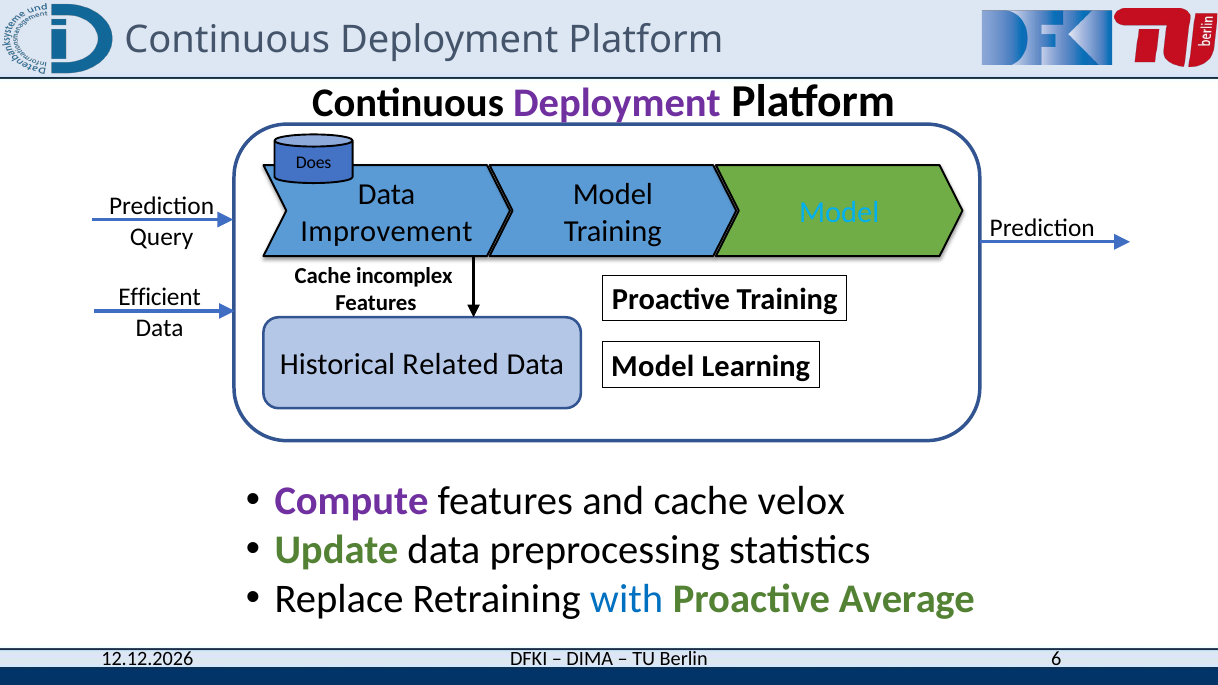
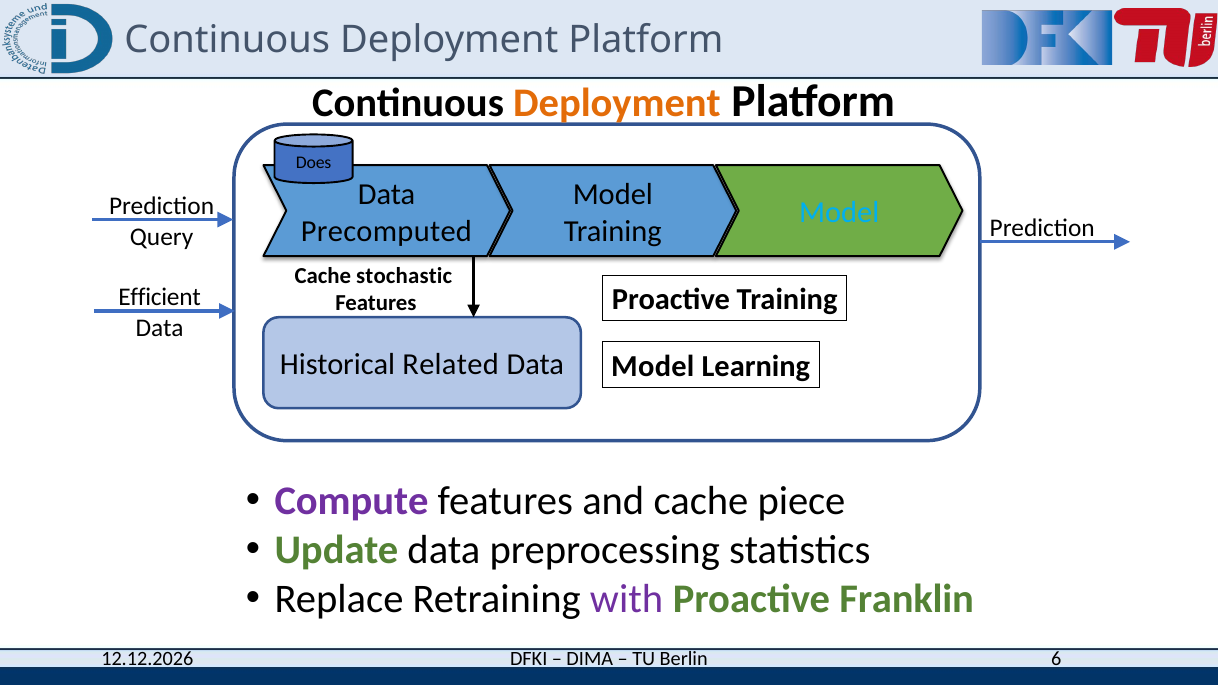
Deployment at (617, 103) colour: purple -> orange
Improvement: Improvement -> Precomputed
incomplex: incomplex -> stochastic
velox: velox -> piece
with colour: blue -> purple
Average: Average -> Franklin
